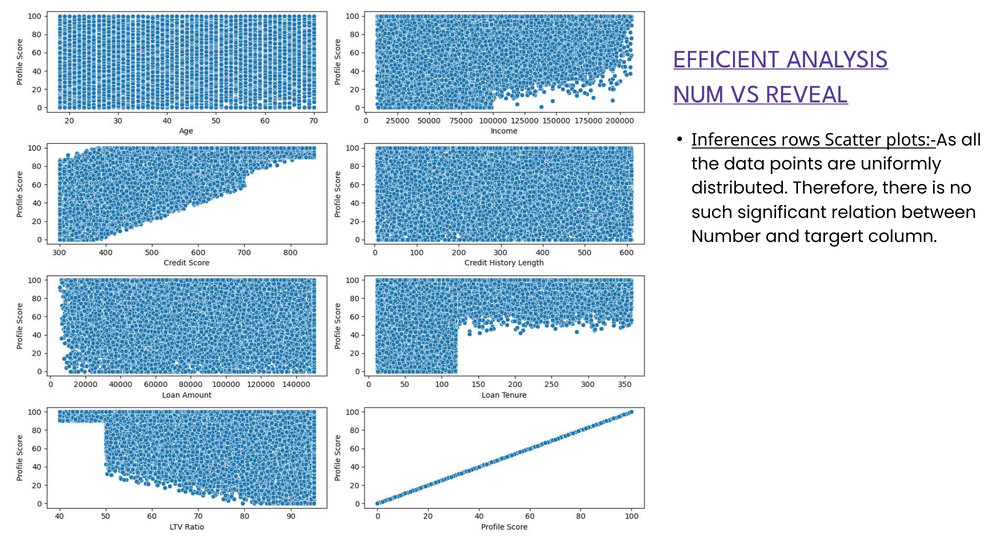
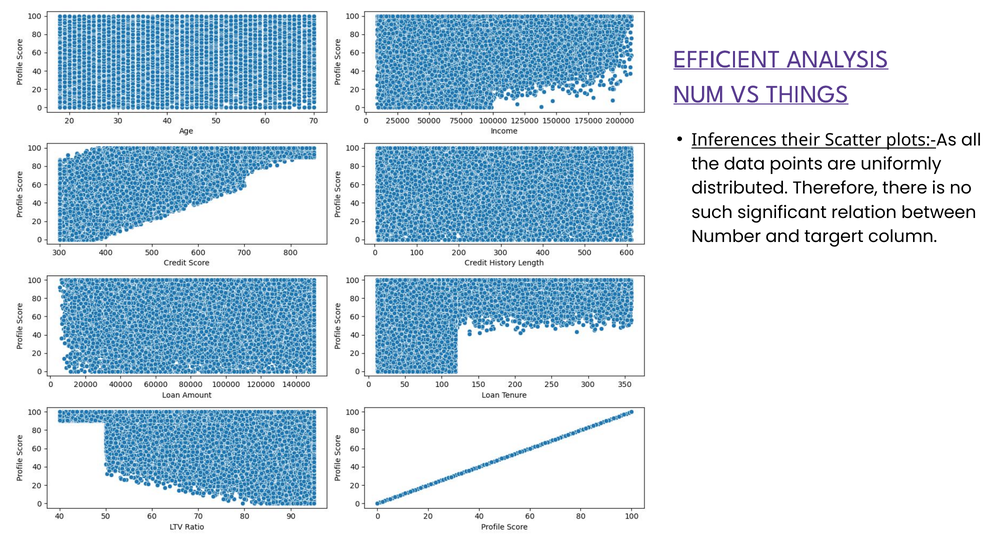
REVEAL: REVEAL -> THINGS
rows: rows -> their
